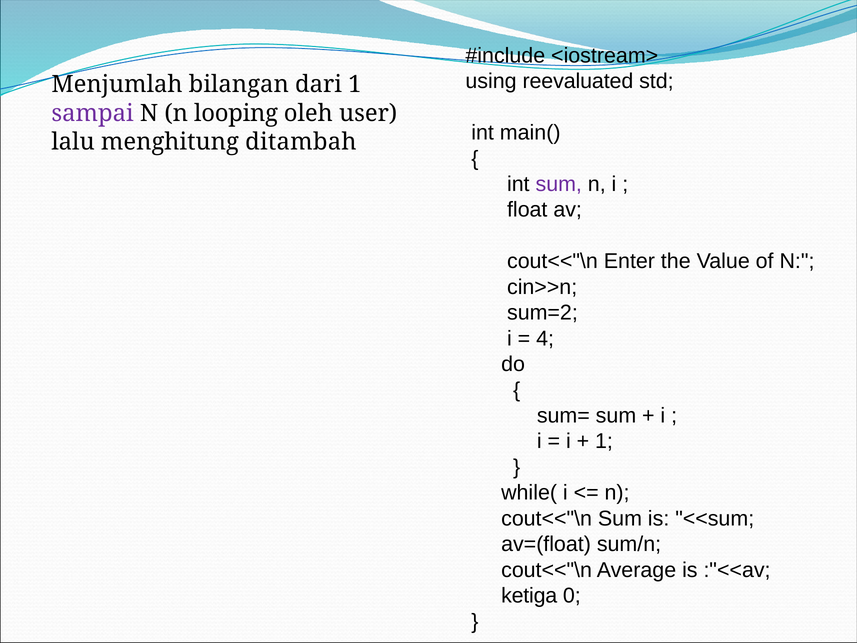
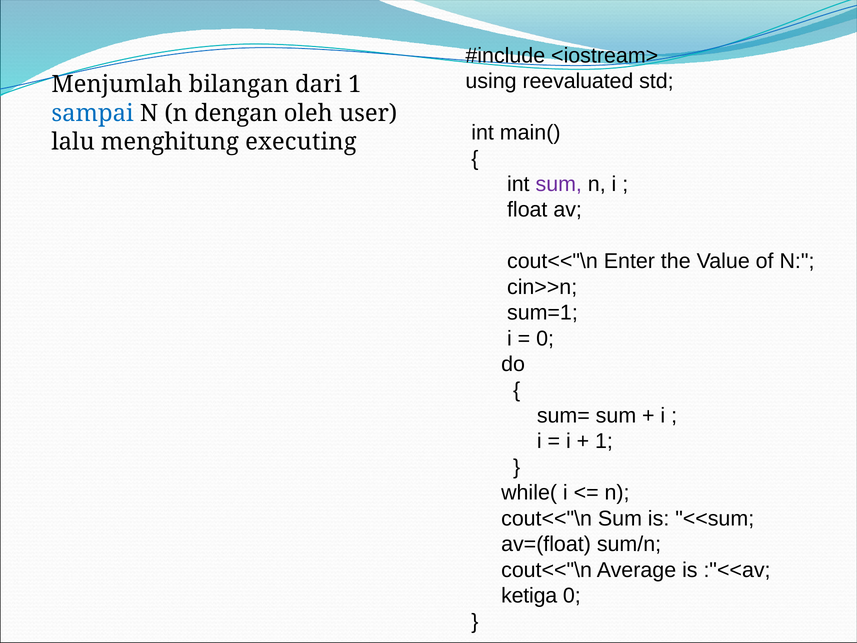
sampai colour: purple -> blue
looping: looping -> dengan
ditambah: ditambah -> executing
sum=2: sum=2 -> sum=1
4 at (545, 338): 4 -> 0
